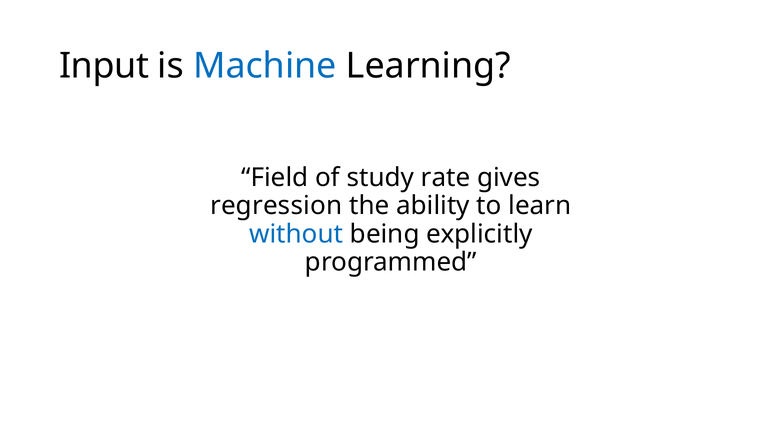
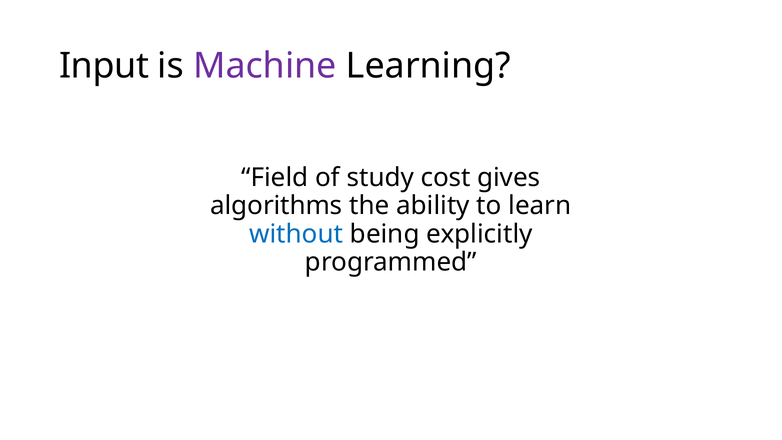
Machine colour: blue -> purple
rate: rate -> cost
regression: regression -> algorithms
